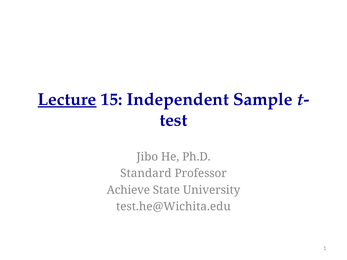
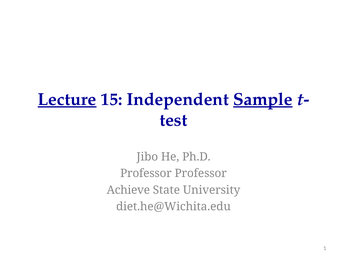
Sample underline: none -> present
Standard at (146, 174): Standard -> Professor
test.he@Wichita.edu: test.he@Wichita.edu -> diet.he@Wichita.edu
